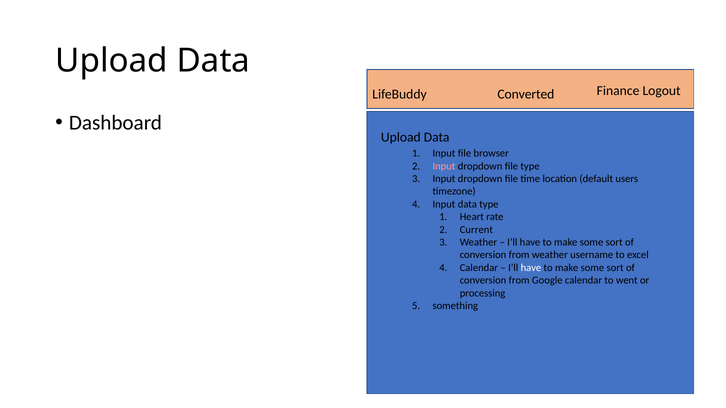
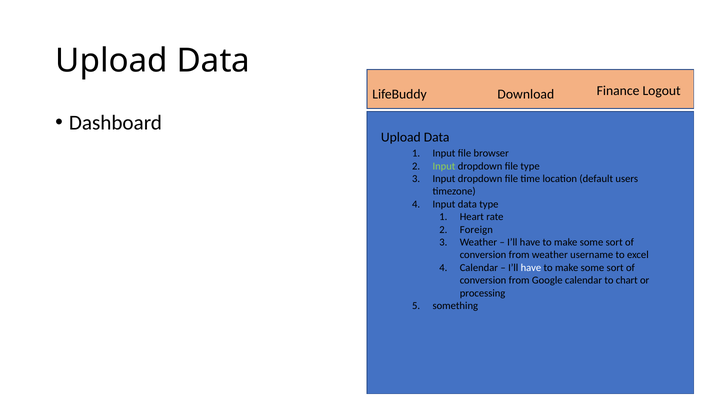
Converted: Converted -> Download
Input at (444, 166) colour: pink -> light green
Current: Current -> Foreign
went: went -> chart
